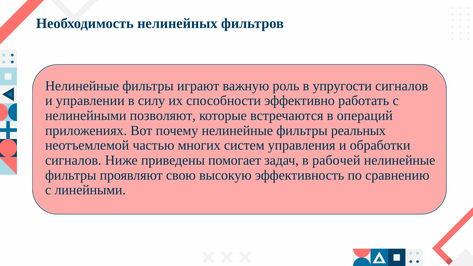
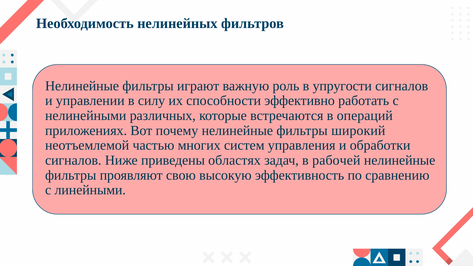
позволяют: позволяют -> различных
реальных: реальных -> широкий
помогает: помогает -> областях
